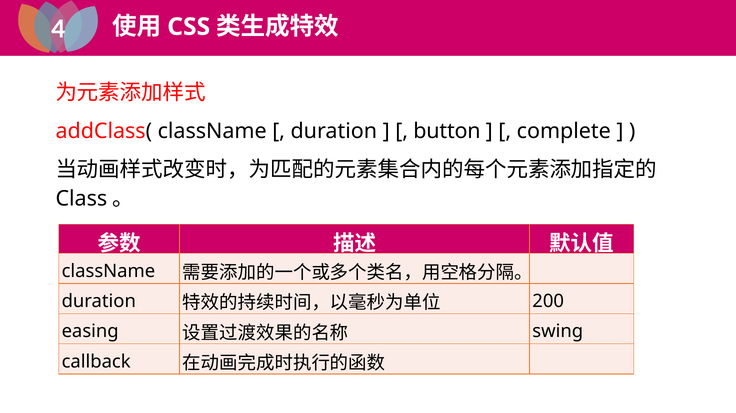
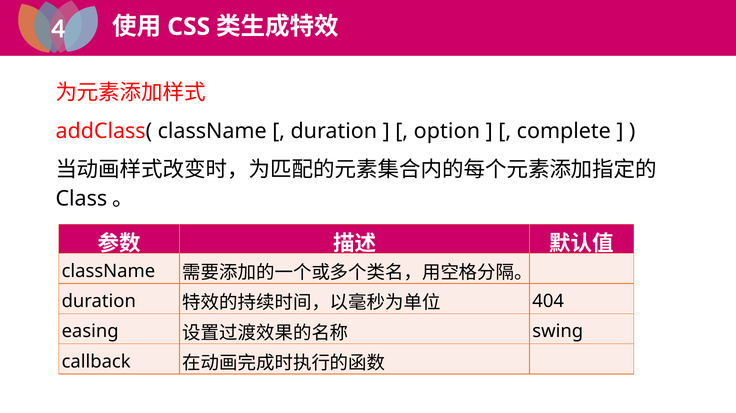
button: button -> option
200: 200 -> 404
